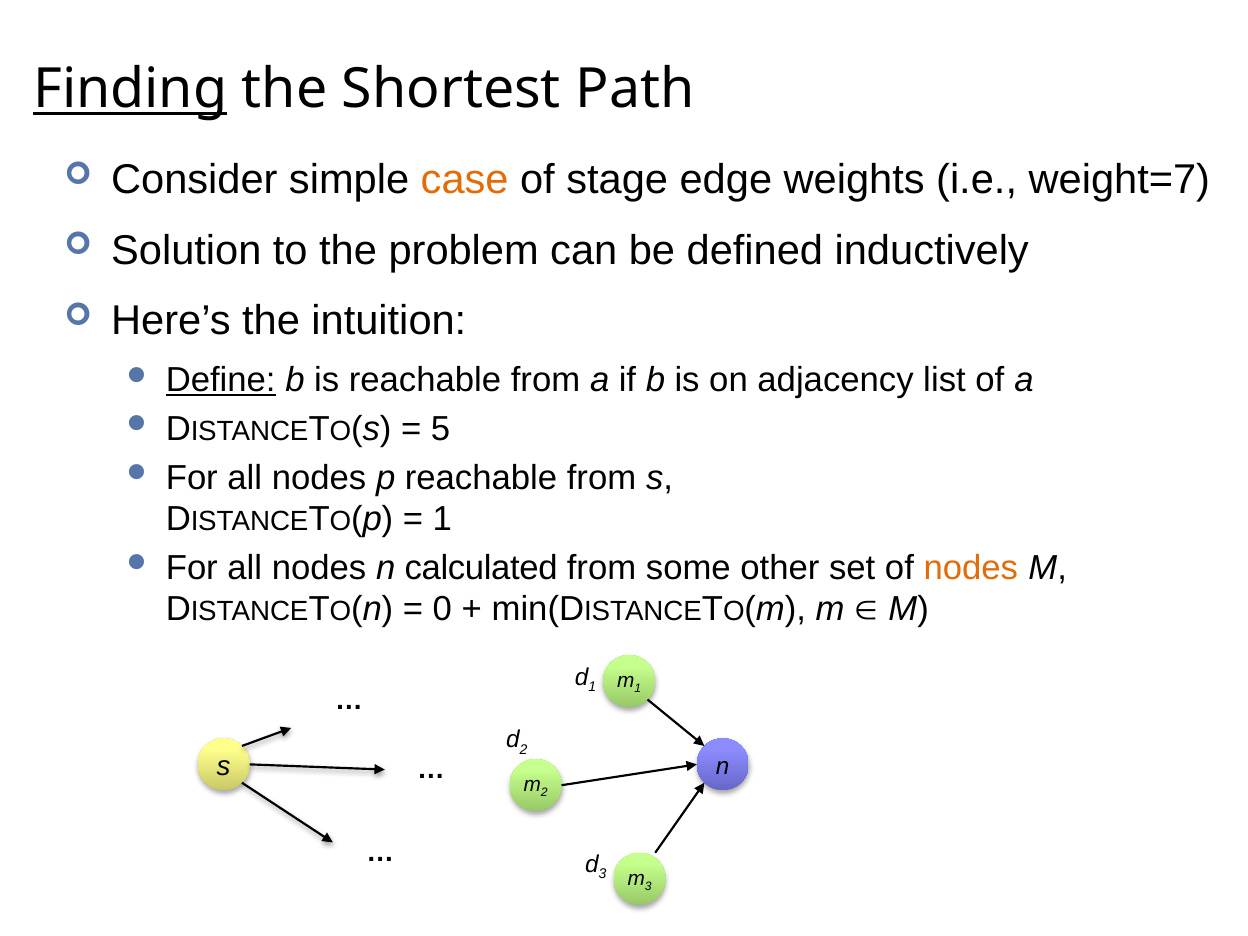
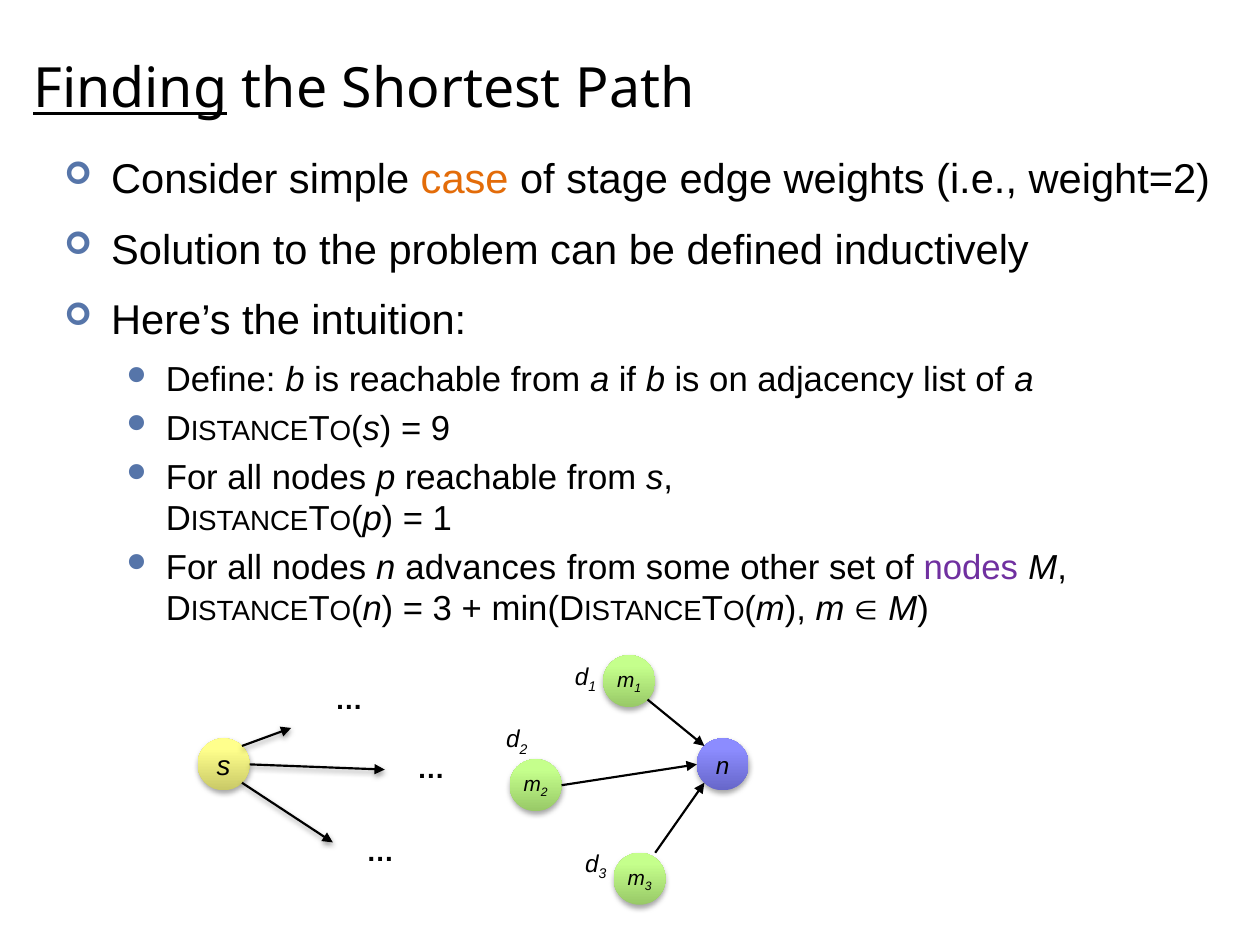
weight=7: weight=7 -> weight=2
Define underline: present -> none
5: 5 -> 9
calculated: calculated -> advances
nodes at (971, 568) colour: orange -> purple
0 at (442, 609): 0 -> 3
